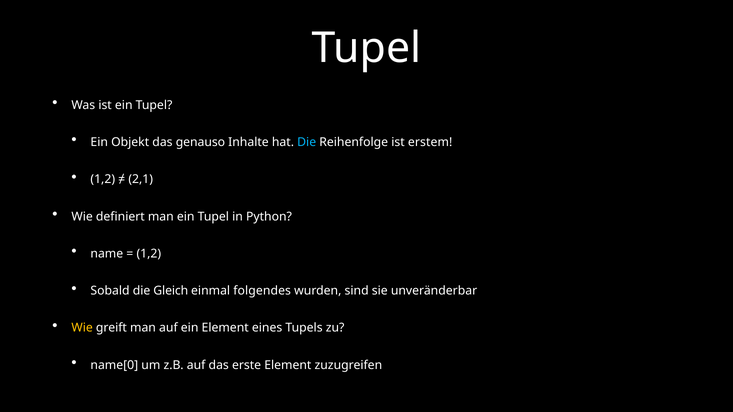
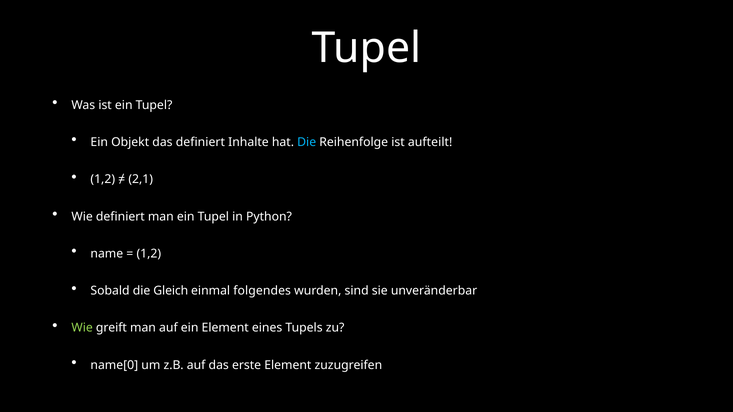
das genauso: genauso -> definiert
erstem: erstem -> aufteilt
Wie at (82, 328) colour: yellow -> light green
